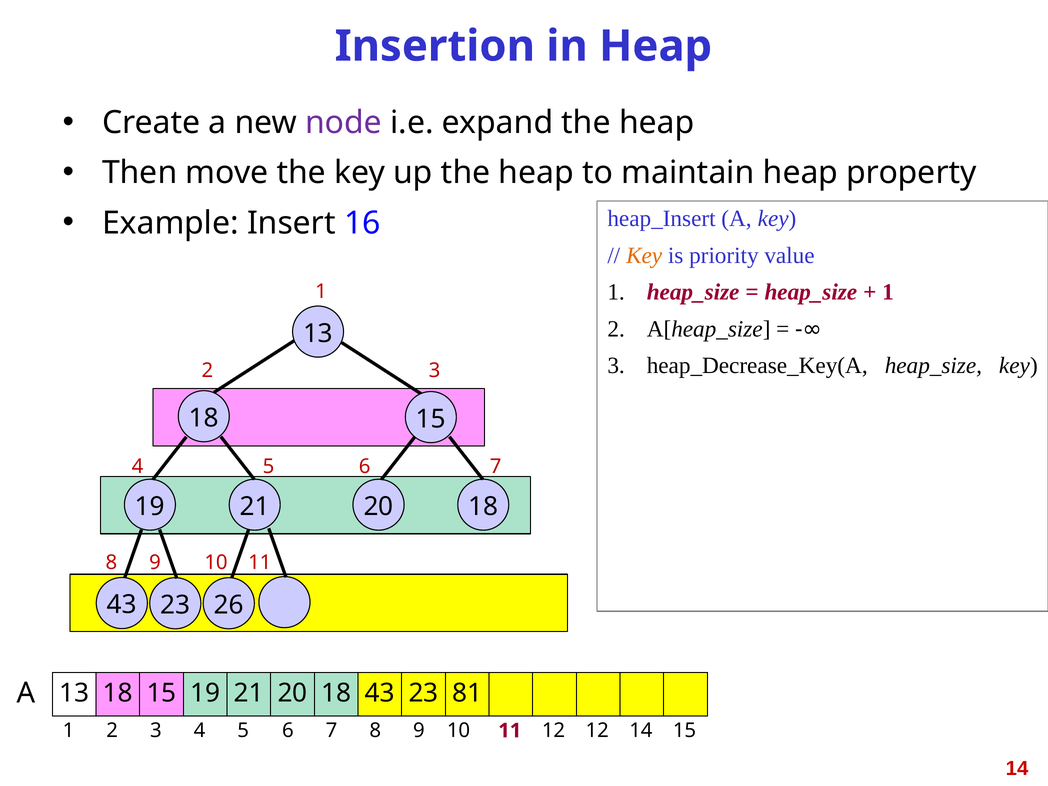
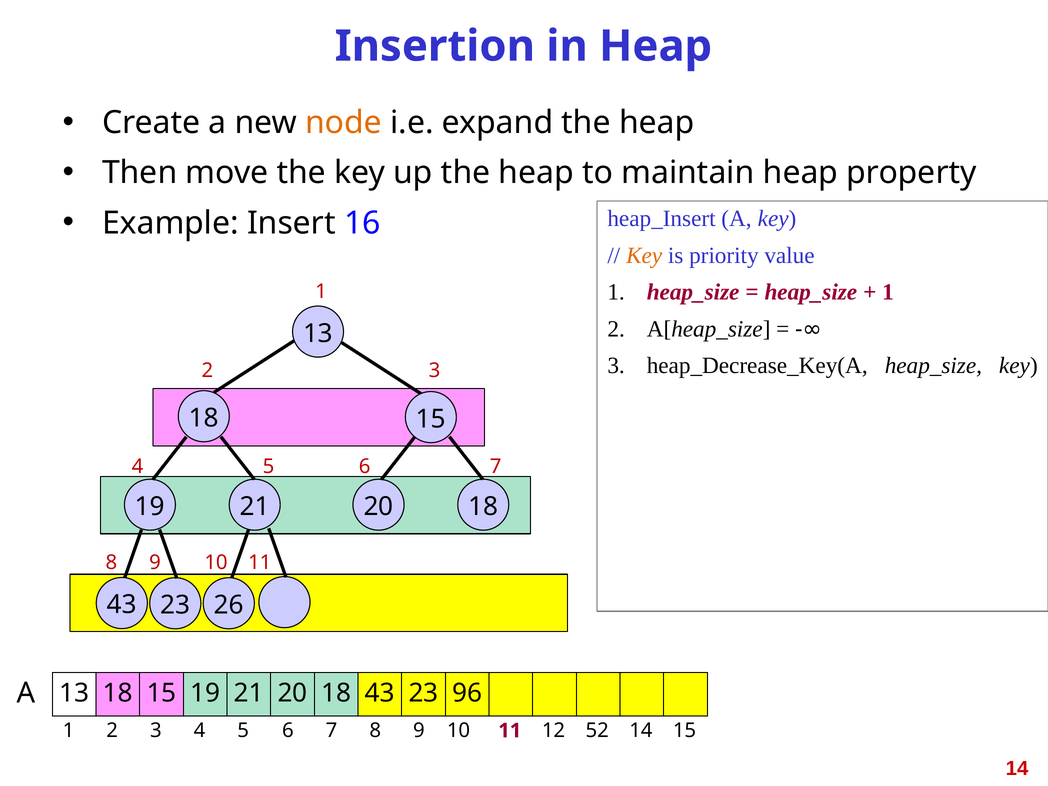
node colour: purple -> orange
81: 81 -> 96
12 12: 12 -> 52
